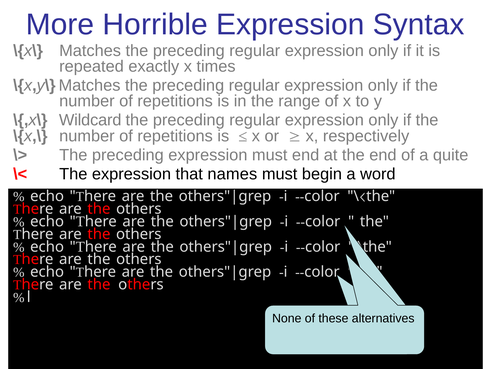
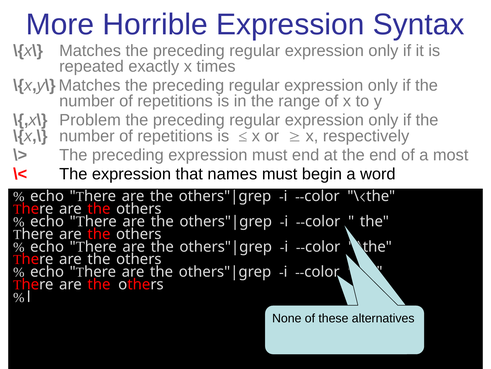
Wildcard: Wildcard -> Problem
quite: quite -> most
